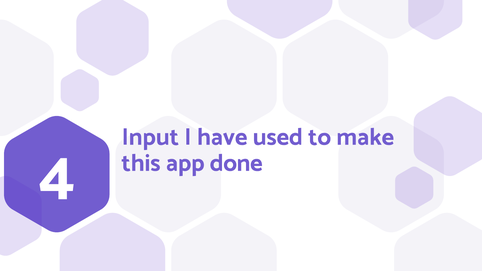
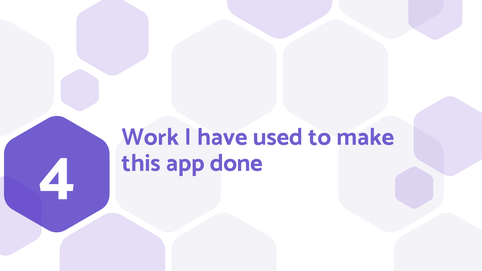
Input: Input -> Work
